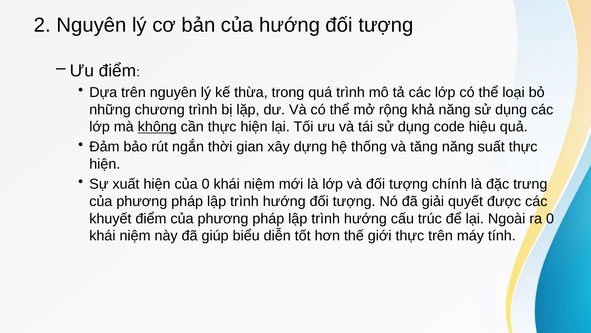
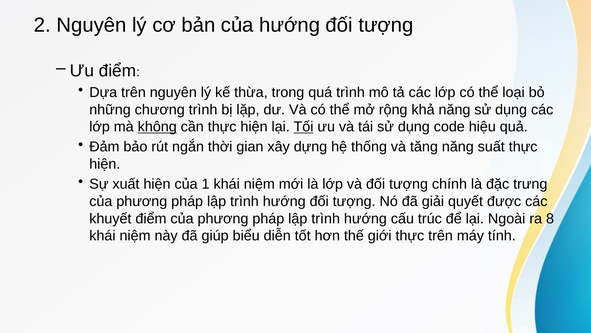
Tối underline: none -> present
của 0: 0 -> 1
ra 0: 0 -> 8
